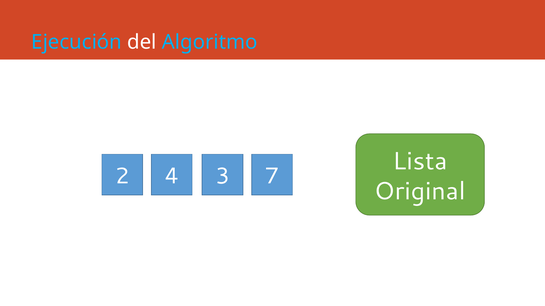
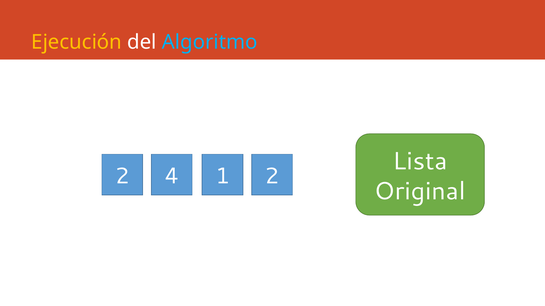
Ejecución colour: light blue -> yellow
3: 3 -> 1
4 7: 7 -> 2
